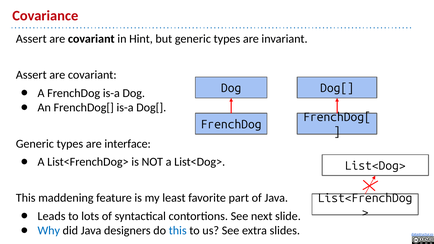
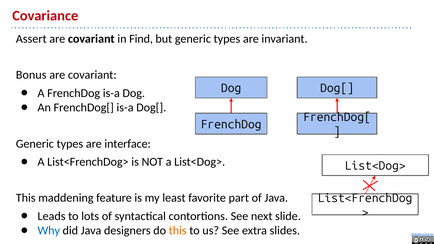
Hint: Hint -> Find
Assert at (31, 75): Assert -> Bonus
this at (178, 231) colour: blue -> orange
